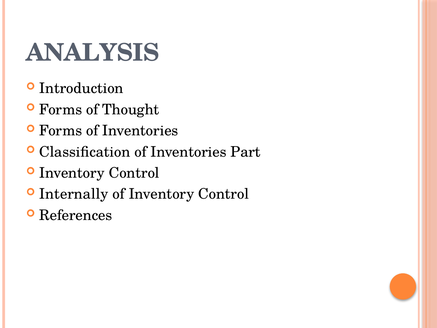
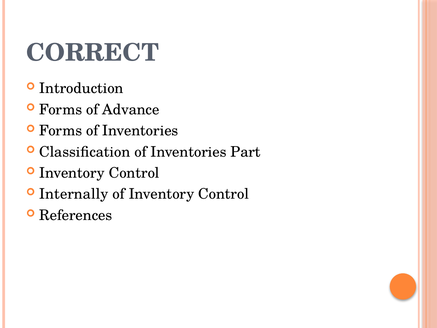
ANALYSIS: ANALYSIS -> CORRECT
Thought: Thought -> Advance
